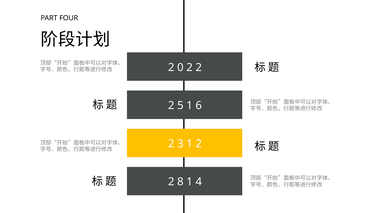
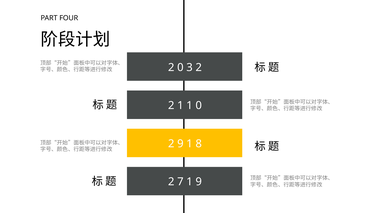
0 2: 2 -> 3
2 5: 5 -> 1
1 6: 6 -> 0
2 3: 3 -> 9
1 2: 2 -> 8
8: 8 -> 7
1 4: 4 -> 9
